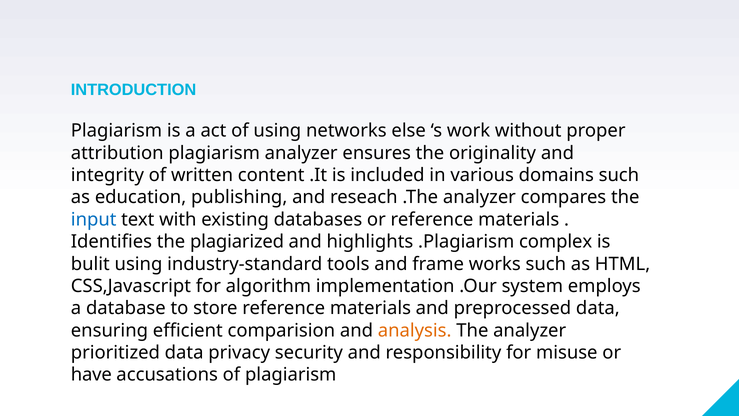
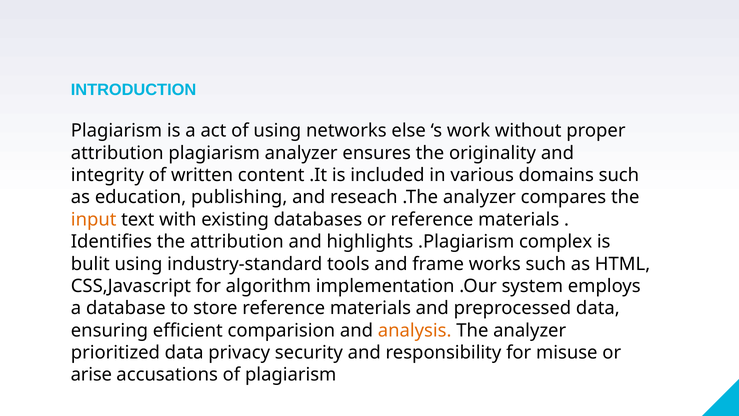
input colour: blue -> orange
the plagiarized: plagiarized -> attribution
have: have -> arise
